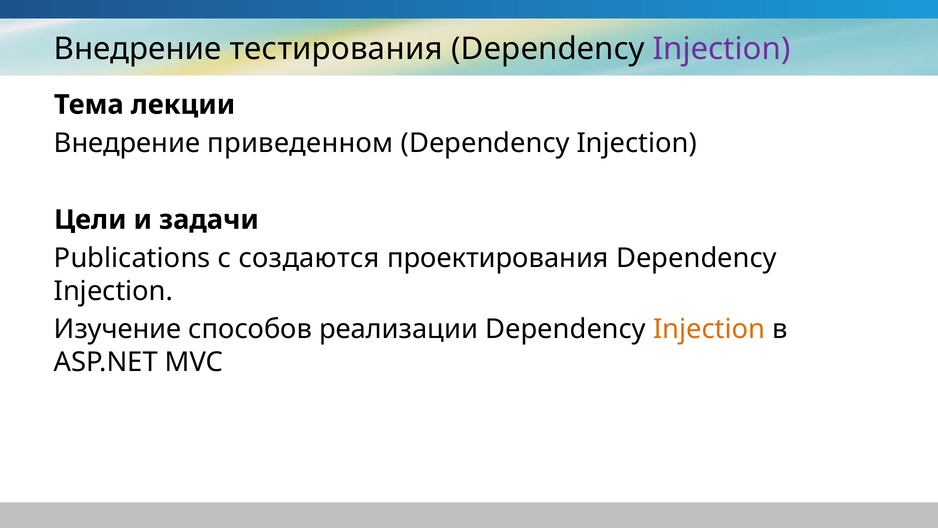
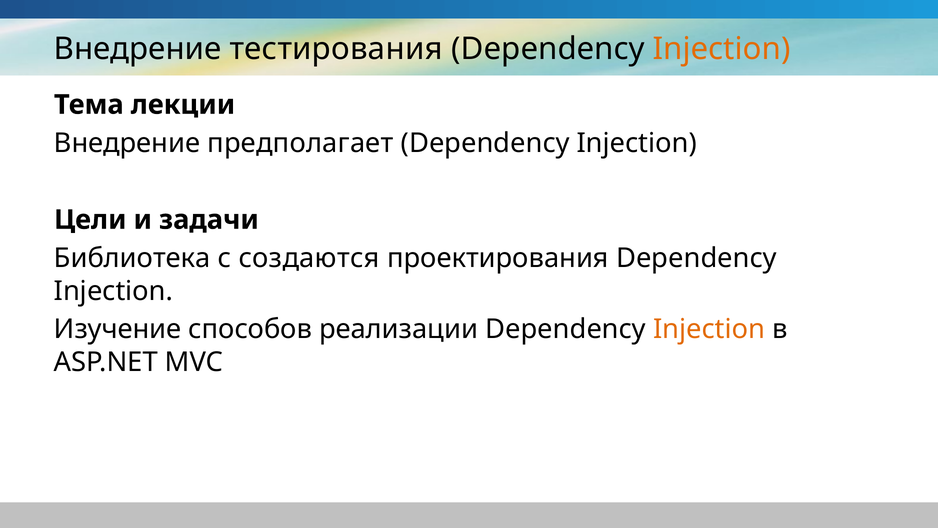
Injection at (722, 49) colour: purple -> orange
приведенном: приведенном -> предполагает
Publications: Publications -> Библиотека
